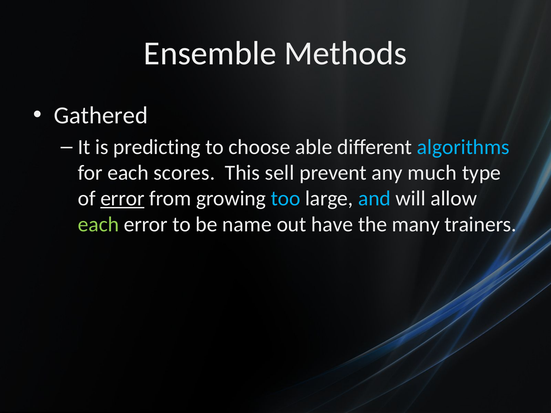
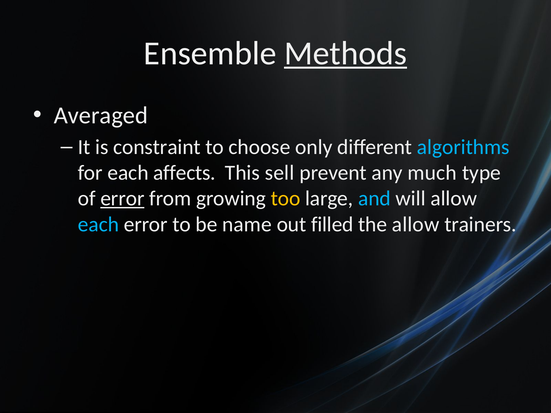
Methods underline: none -> present
Gathered: Gathered -> Averaged
predicting: predicting -> constraint
able: able -> only
scores: scores -> affects
too colour: light blue -> yellow
each at (98, 224) colour: light green -> light blue
have: have -> filled
the many: many -> allow
